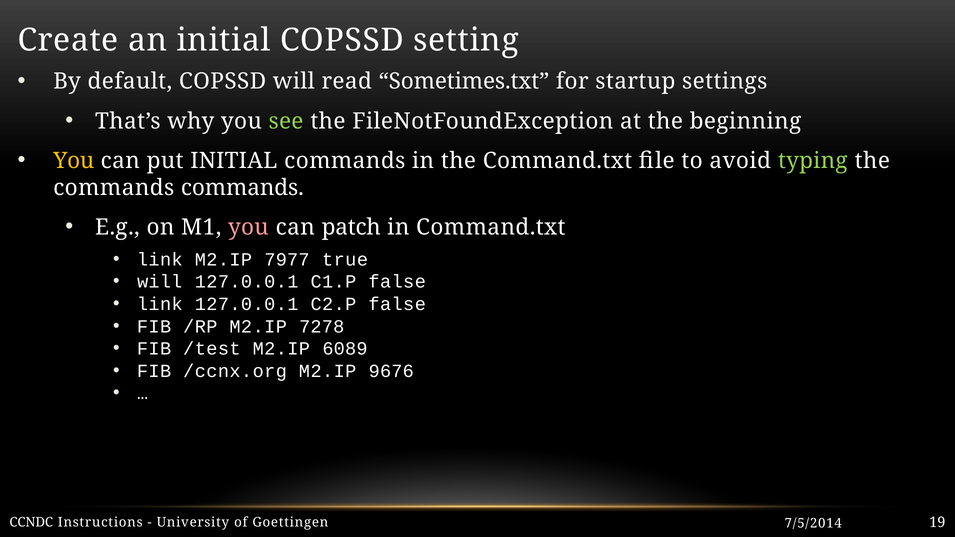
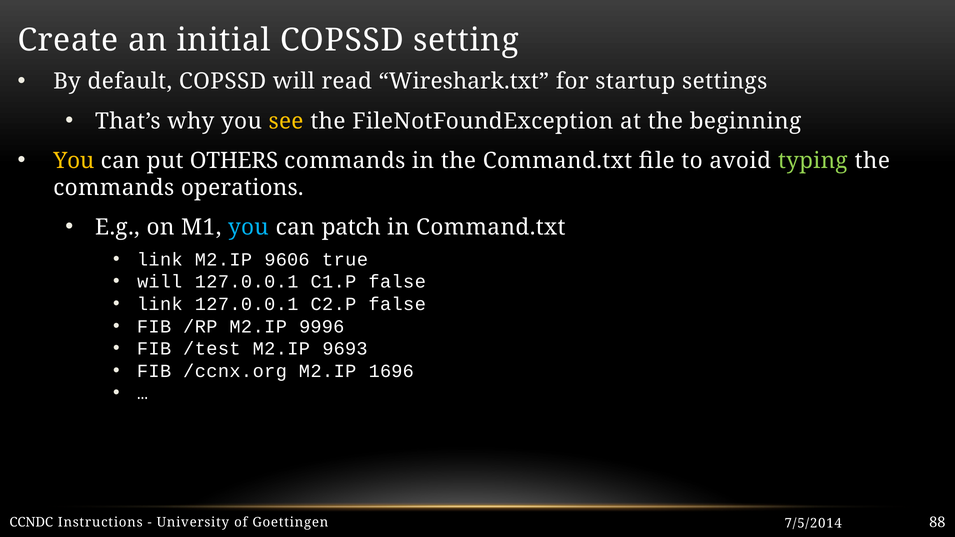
Sometimes.txt: Sometimes.txt -> Wireshark.txt
see colour: light green -> yellow
put INITIAL: INITIAL -> OTHERS
commands commands: commands -> operations
you at (248, 227) colour: pink -> light blue
7977: 7977 -> 9606
7278: 7278 -> 9996
6089: 6089 -> 9693
9676: 9676 -> 1696
19: 19 -> 88
